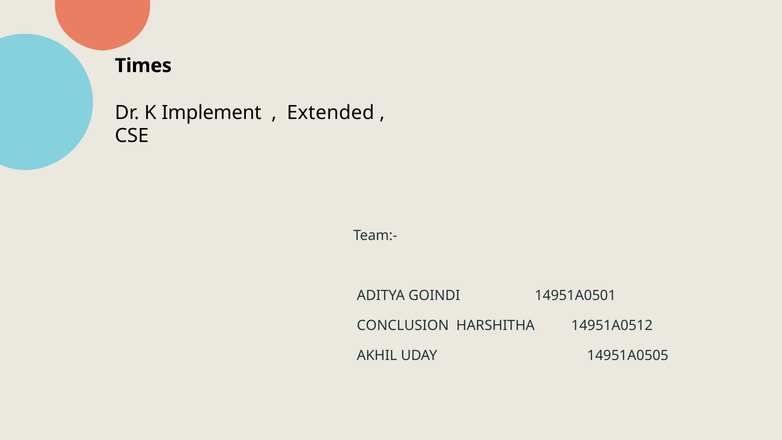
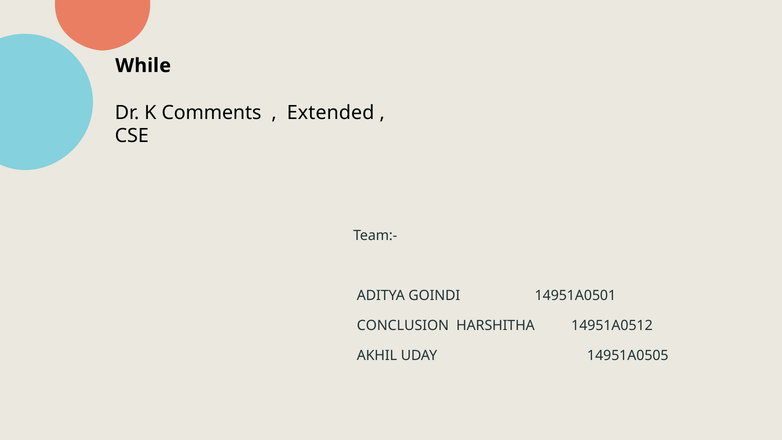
Times: Times -> While
Implement: Implement -> Comments
